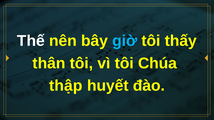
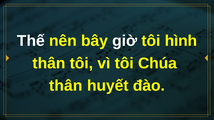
giờ colour: light blue -> white
thấy: thấy -> hình
thập at (66, 86): thập -> thân
